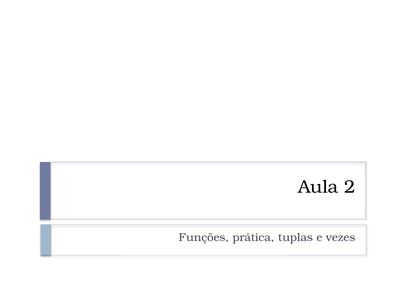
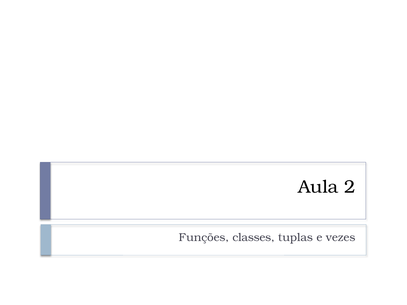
prática: prática -> classes
